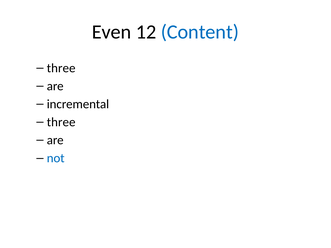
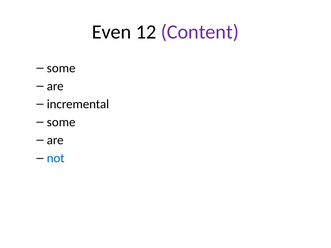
Content colour: blue -> purple
three at (61, 68): three -> some
three at (61, 122): three -> some
